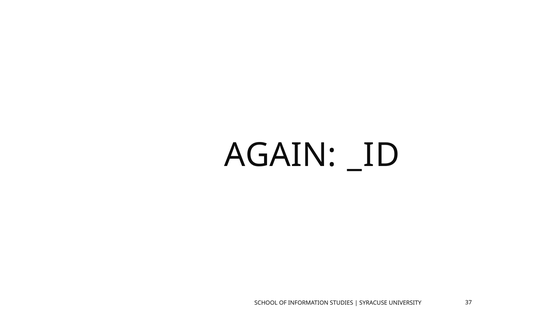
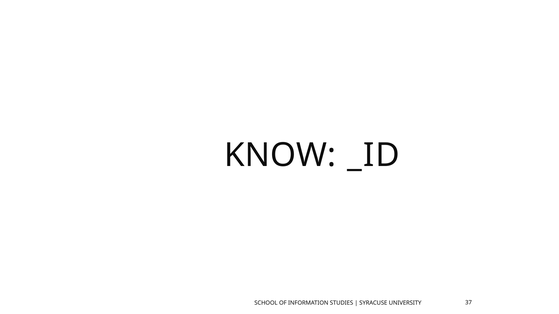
AGAIN: AGAIN -> KNOW
